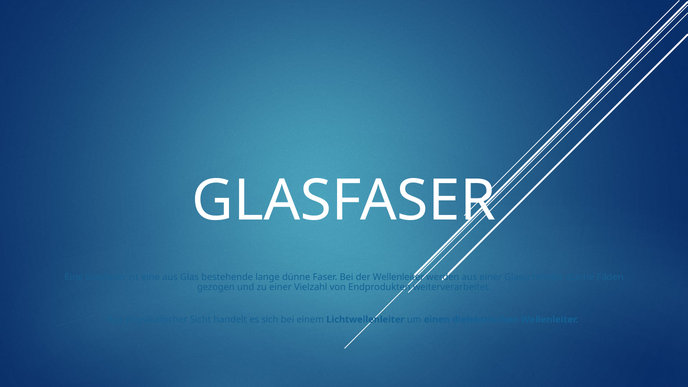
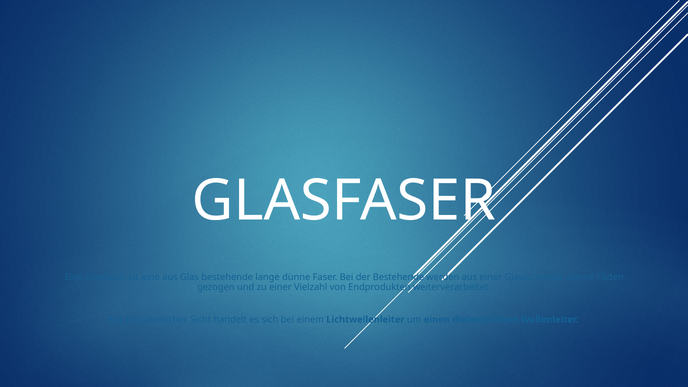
der Wellenleiter: Wellenleiter -> Bestehende
